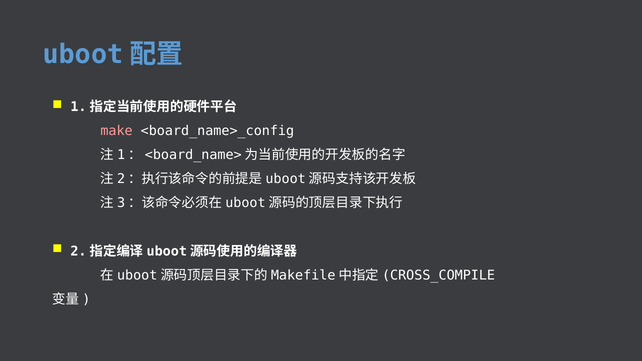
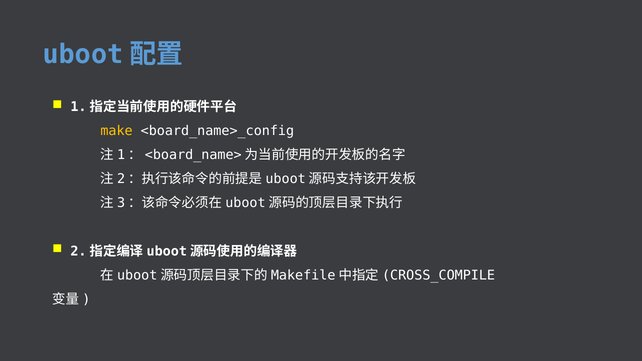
make colour: pink -> yellow
